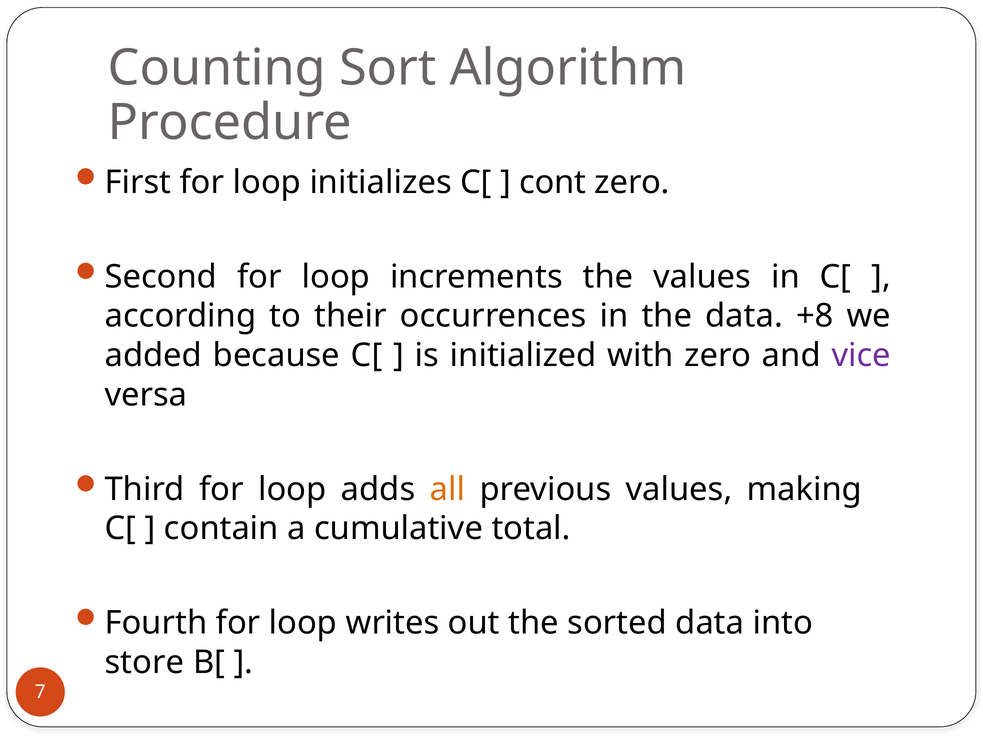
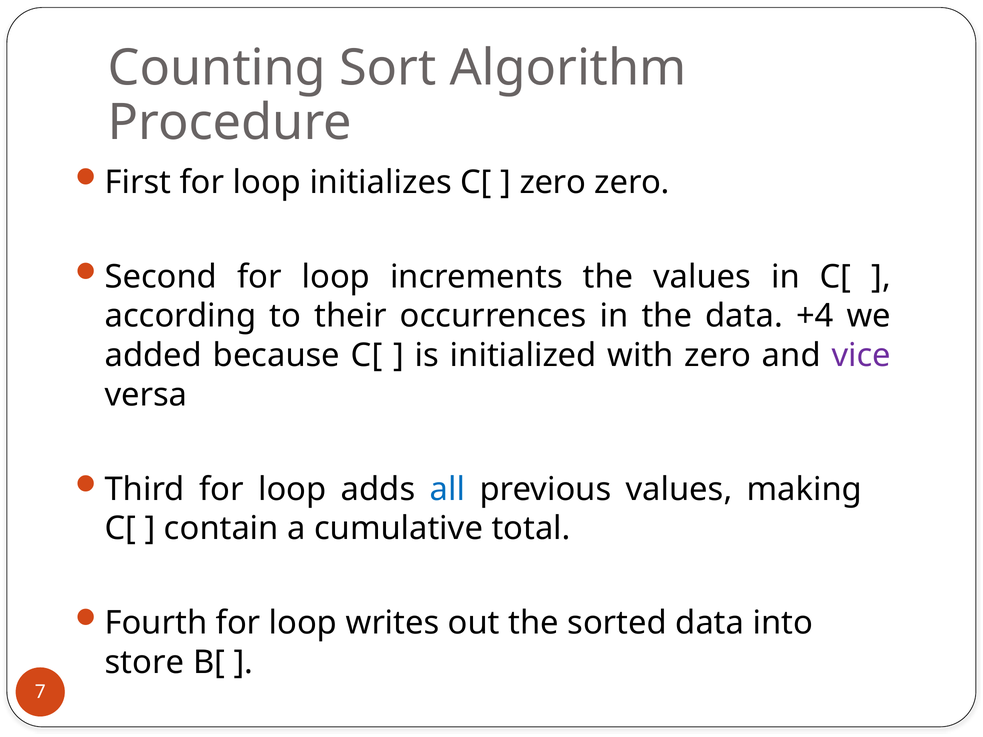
cont at (553, 182): cont -> zero
+8: +8 -> +4
all colour: orange -> blue
